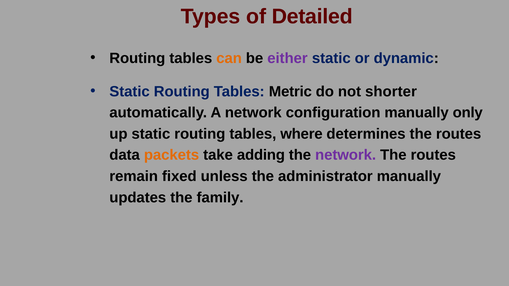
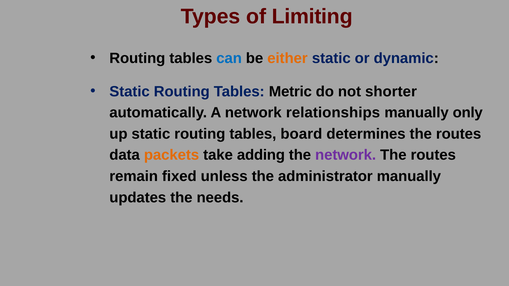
Detailed: Detailed -> Limiting
can colour: orange -> blue
either colour: purple -> orange
configuration: configuration -> relationships
where: where -> board
family: family -> needs
